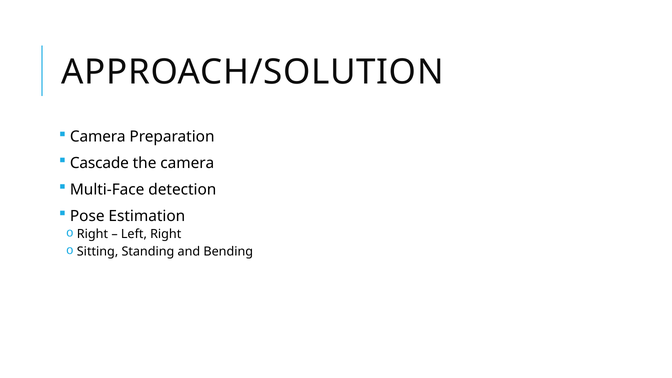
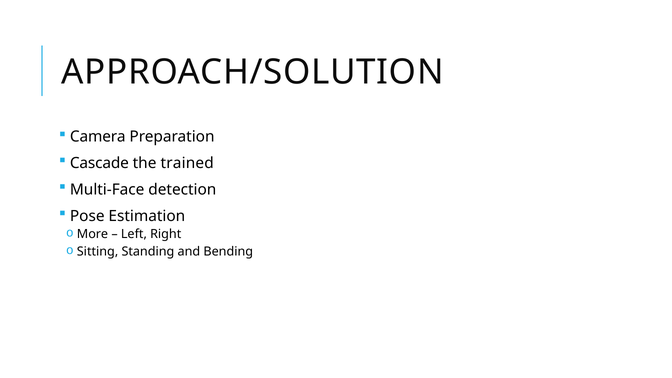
the camera: camera -> trained
Right at (92, 234): Right -> More
